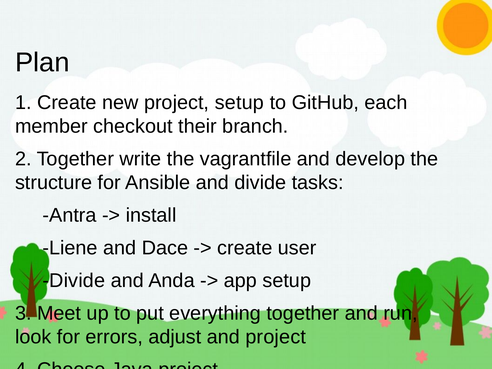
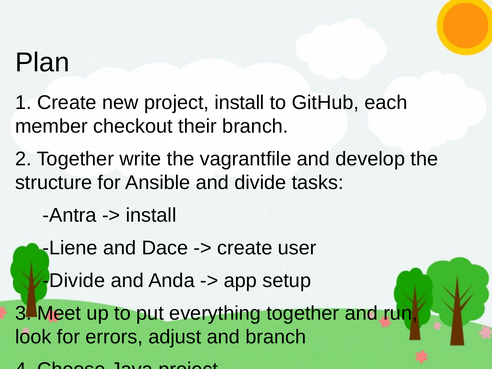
project setup: setup -> install
and project: project -> branch
